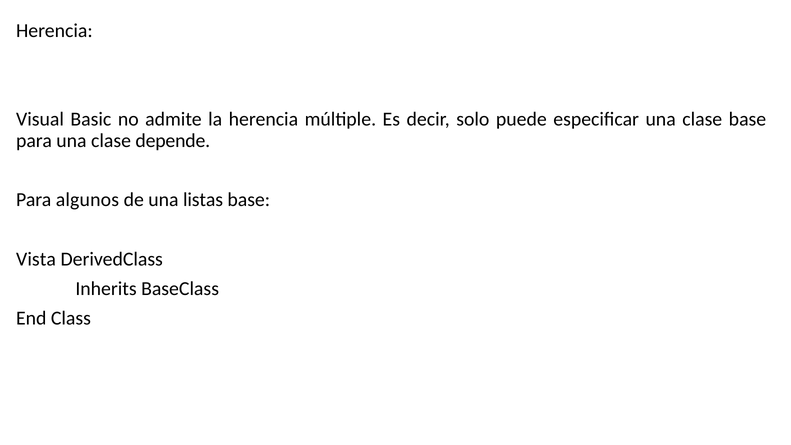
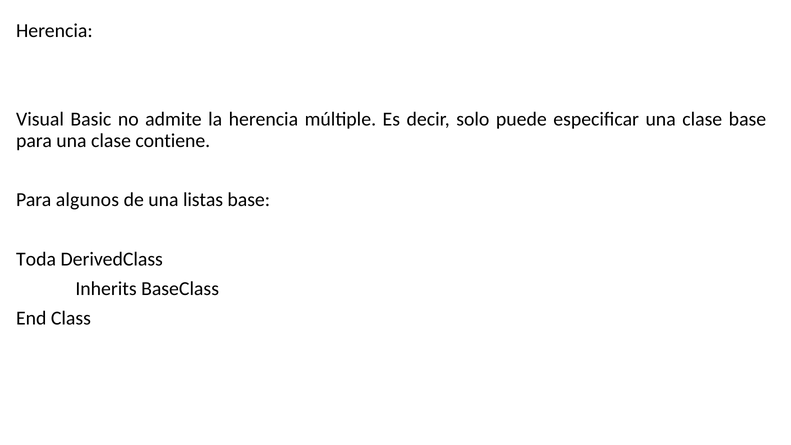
depende: depende -> contiene
Vista: Vista -> Toda
